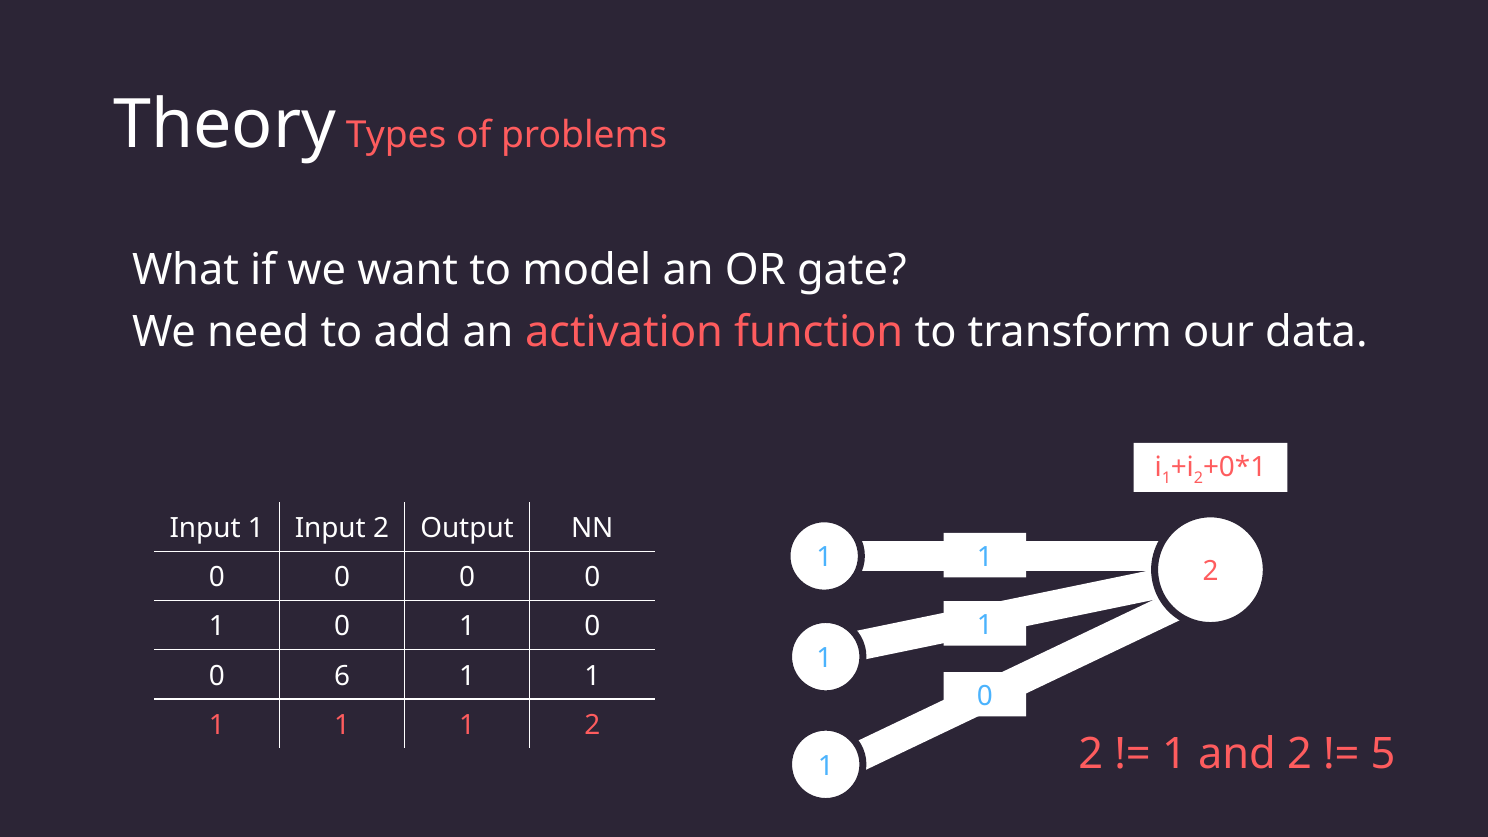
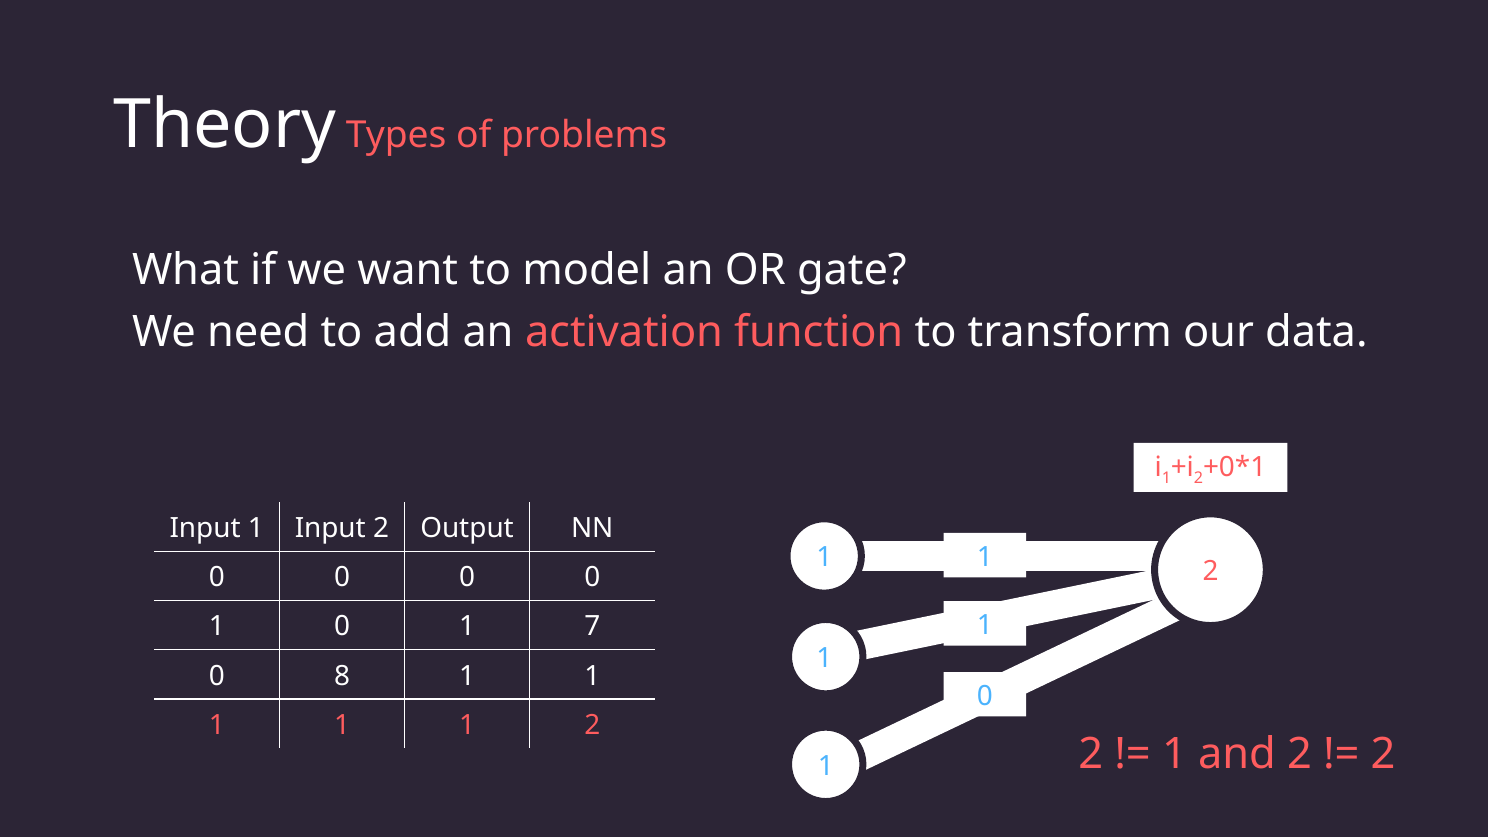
1 0 1 0: 0 -> 7
6: 6 -> 8
5 at (1383, 754): 5 -> 2
